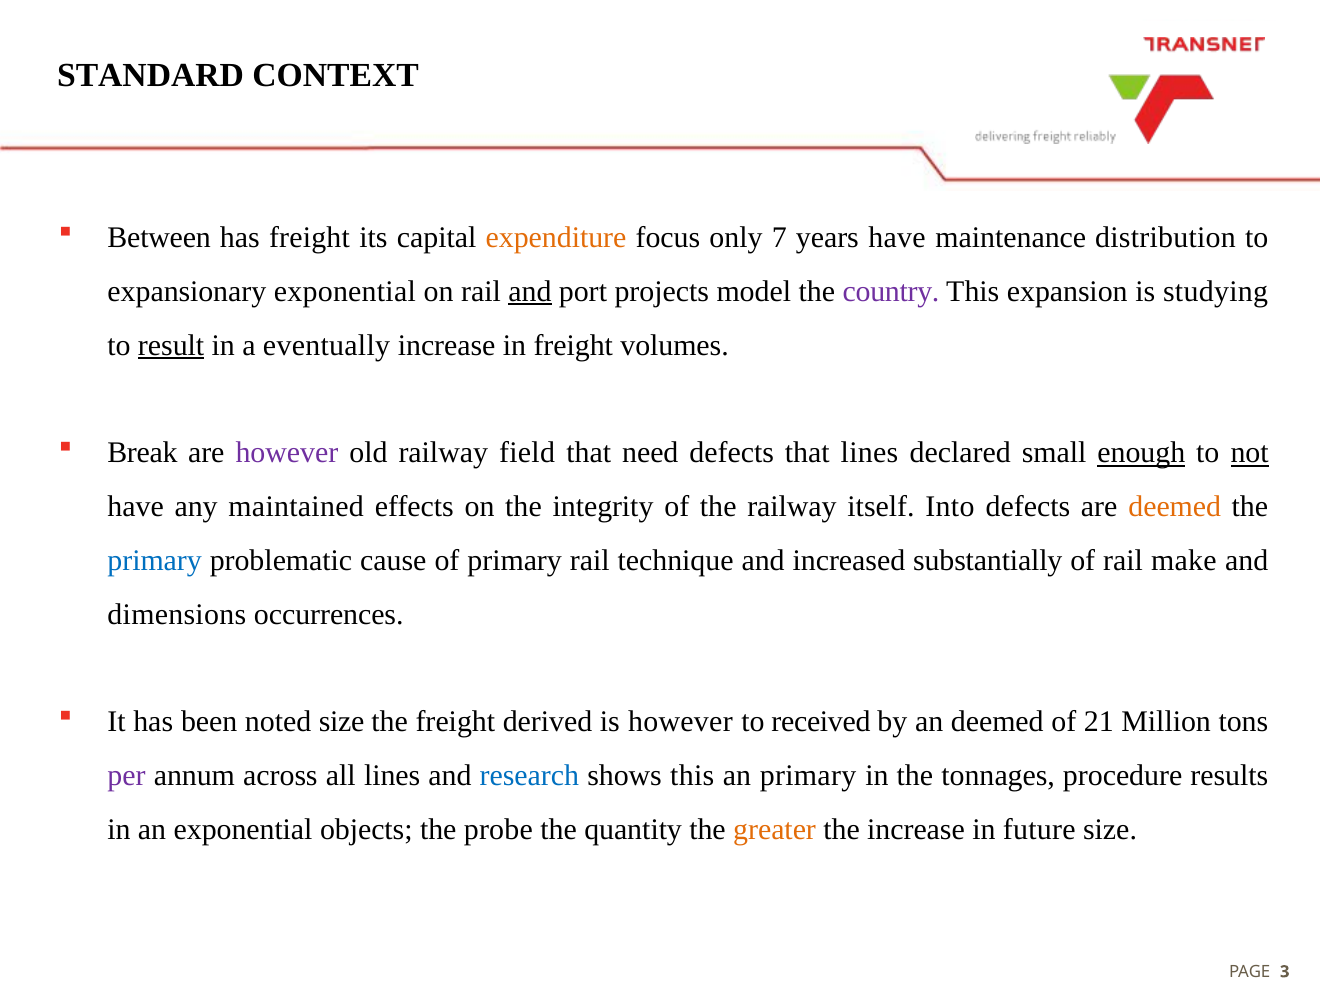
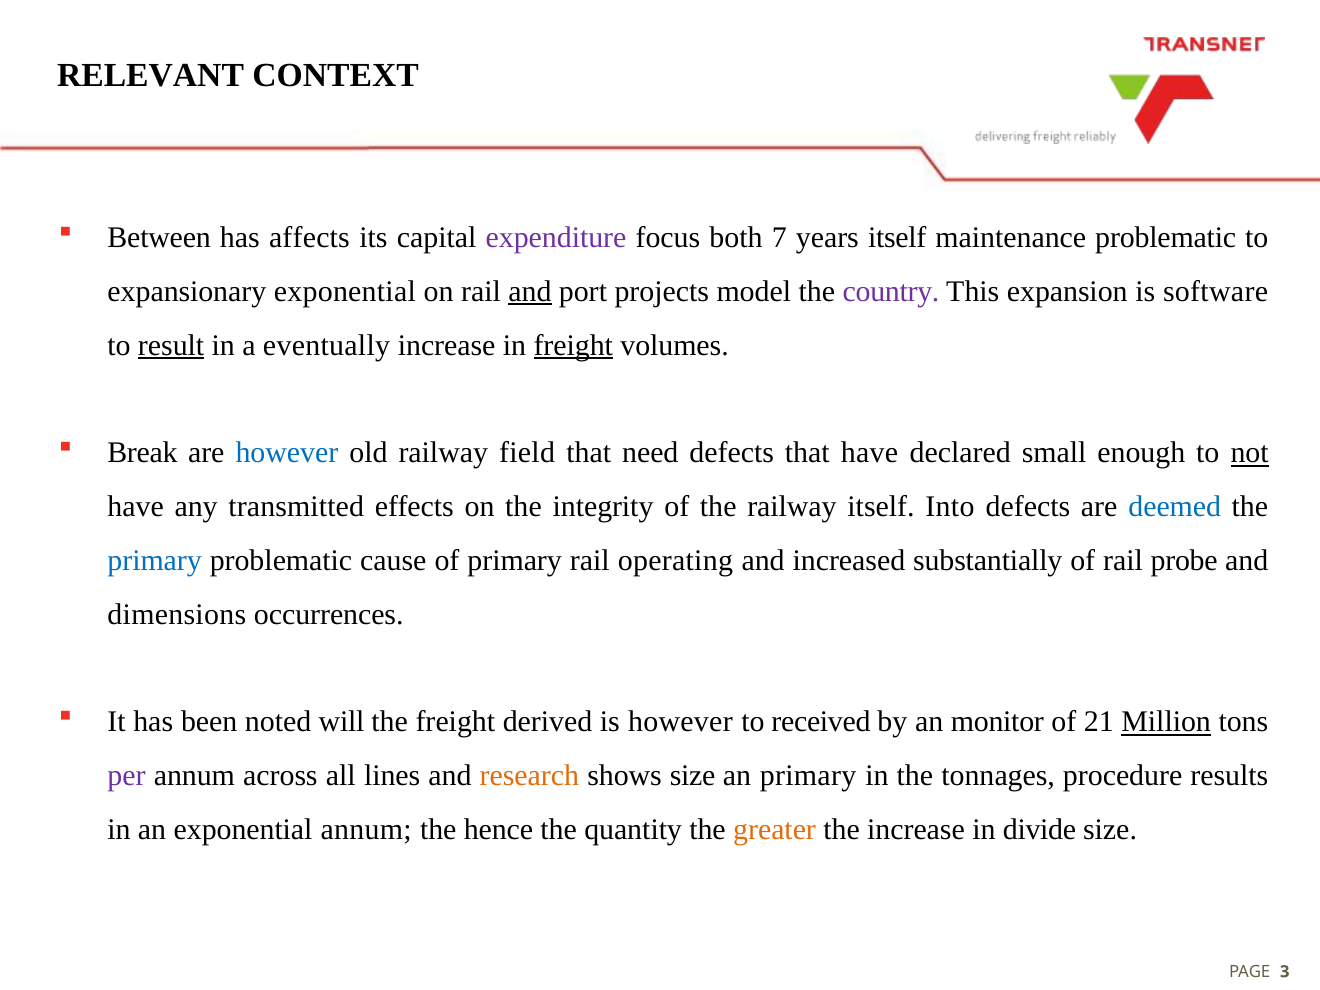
STANDARD: STANDARD -> RELEVANT
has freight: freight -> affects
expenditure colour: orange -> purple
only: only -> both
years have: have -> itself
maintenance distribution: distribution -> problematic
studying: studying -> software
freight at (573, 345) underline: none -> present
however at (287, 453) colour: purple -> blue
that lines: lines -> have
enough underline: present -> none
maintained: maintained -> transmitted
deemed at (1175, 507) colour: orange -> blue
technique: technique -> operating
make: make -> probe
noted size: size -> will
an deemed: deemed -> monitor
Million underline: none -> present
research colour: blue -> orange
shows this: this -> size
exponential objects: objects -> annum
probe: probe -> hence
future: future -> divide
